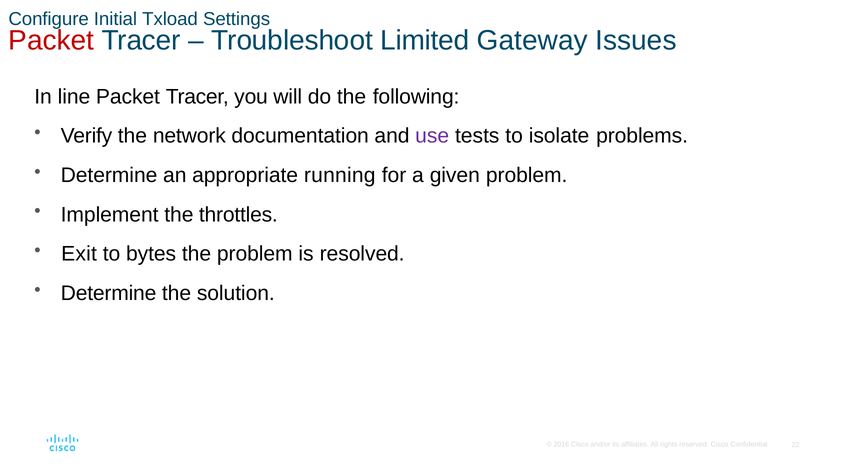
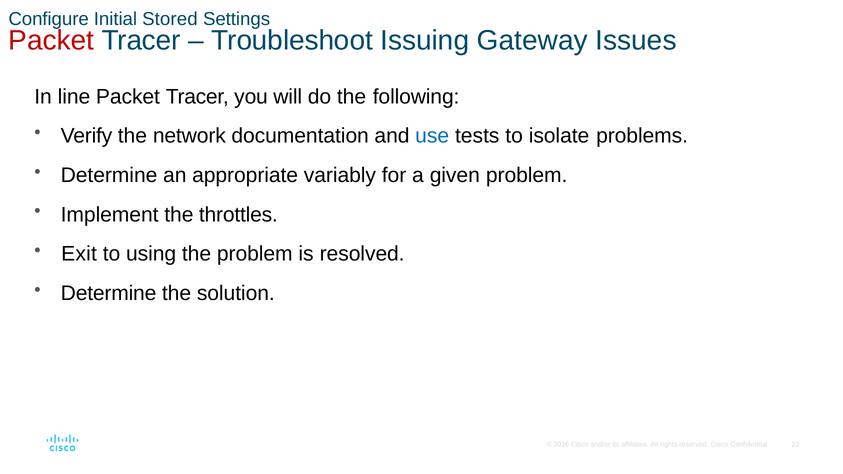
Txload: Txload -> Stored
Limited: Limited -> Issuing
use colour: purple -> blue
running: running -> variably
bytes: bytes -> using
